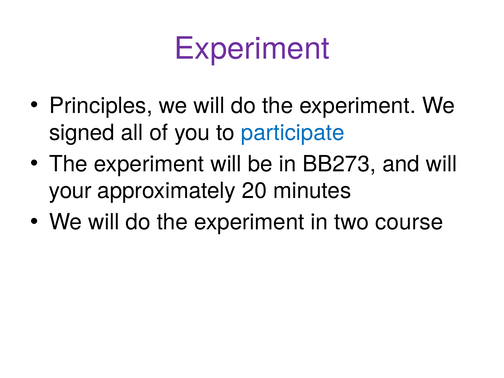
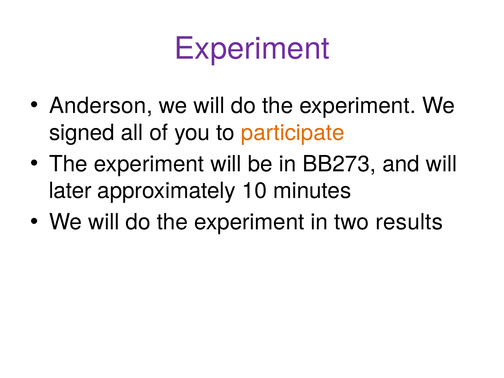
Principles: Principles -> Anderson
participate colour: blue -> orange
your: your -> later
20: 20 -> 10
course: course -> results
